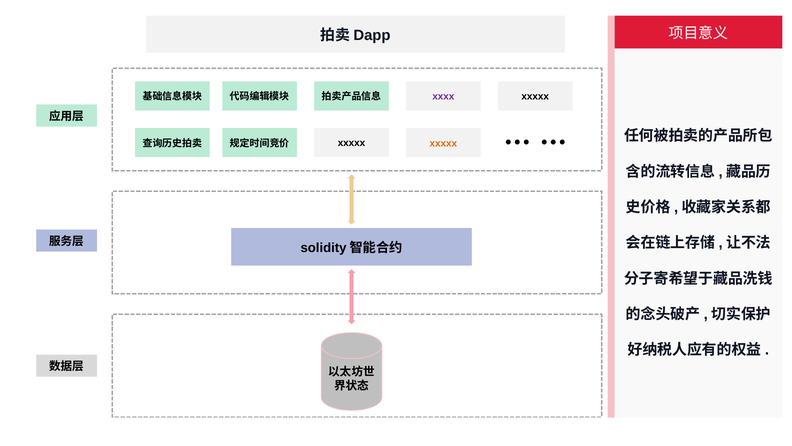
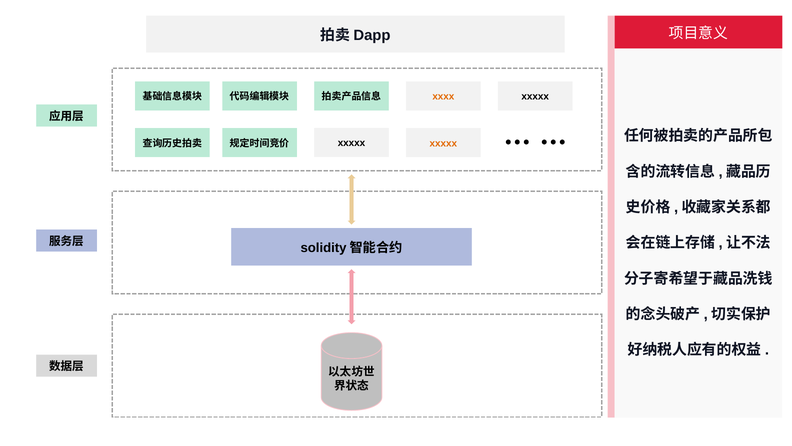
xxxx colour: purple -> orange
